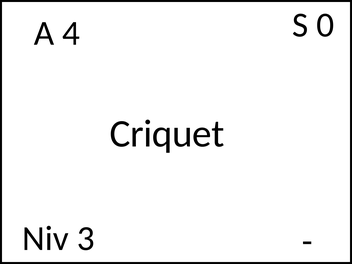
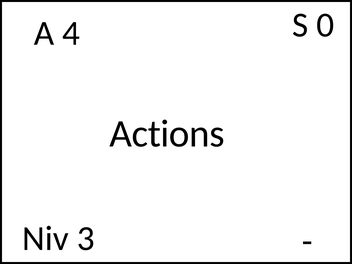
Criquet: Criquet -> Actions
